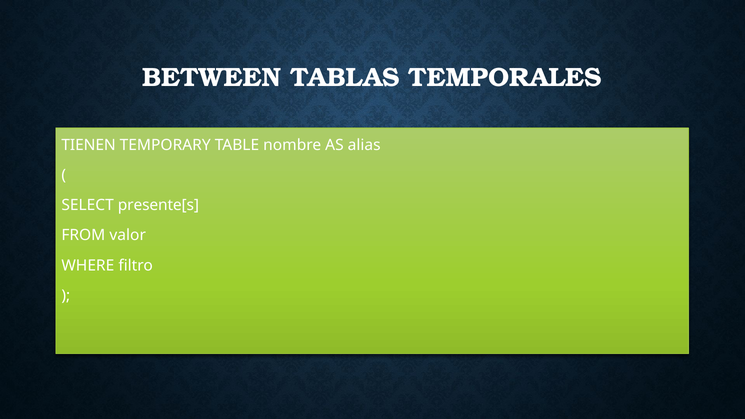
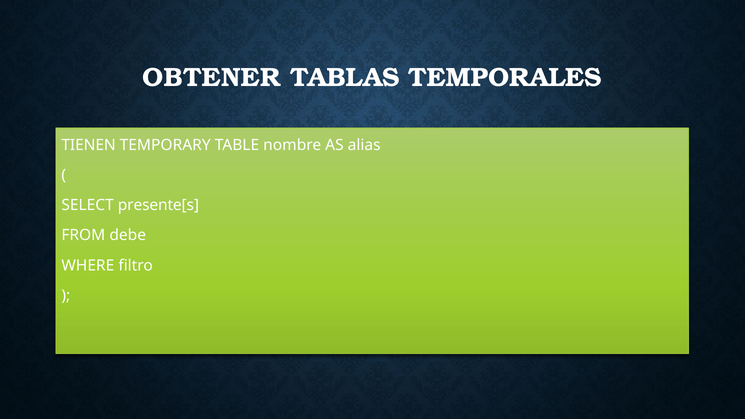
BETWEEN: BETWEEN -> OBTENER
valor: valor -> debe
